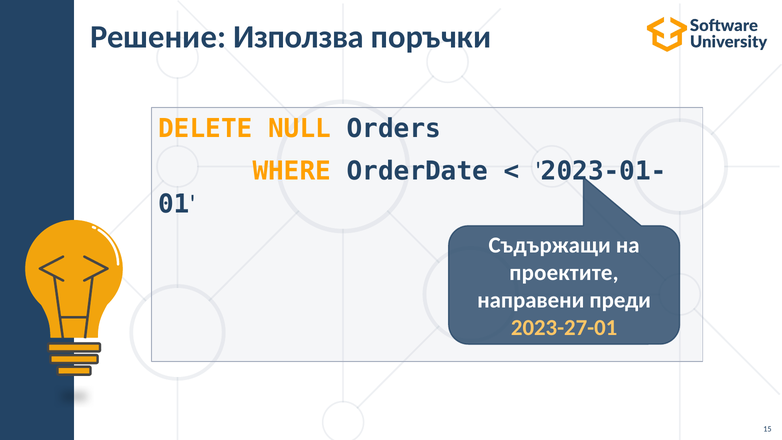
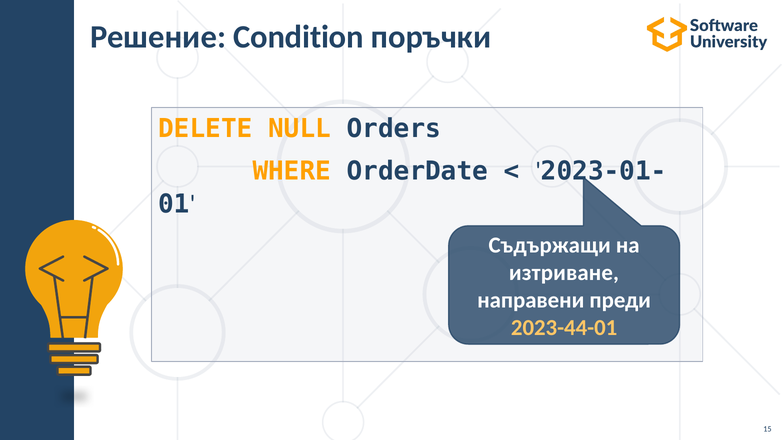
Използва: Използва -> Condition
проектите: проектите -> изтриване
2023-27-01: 2023-27-01 -> 2023-44-01
